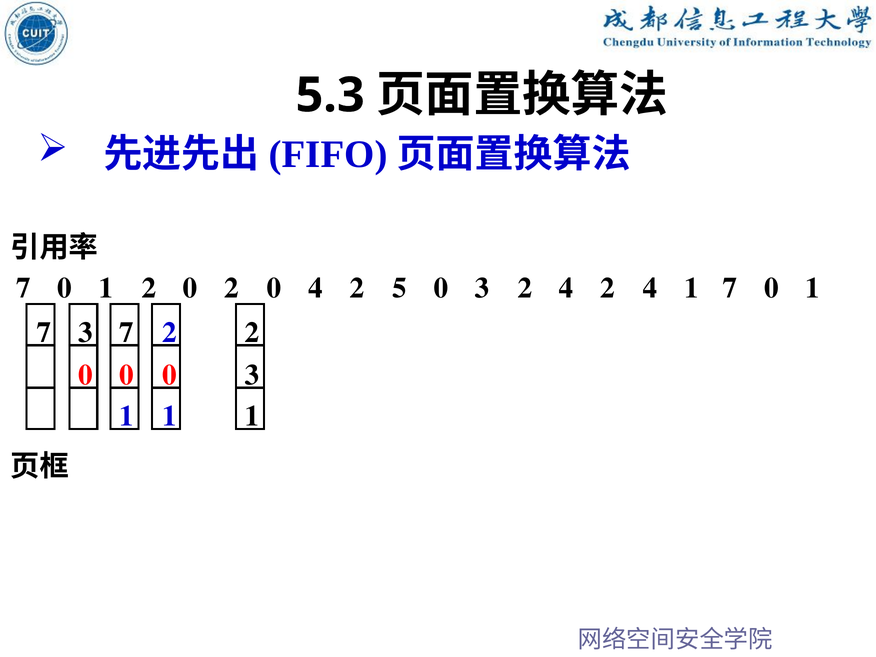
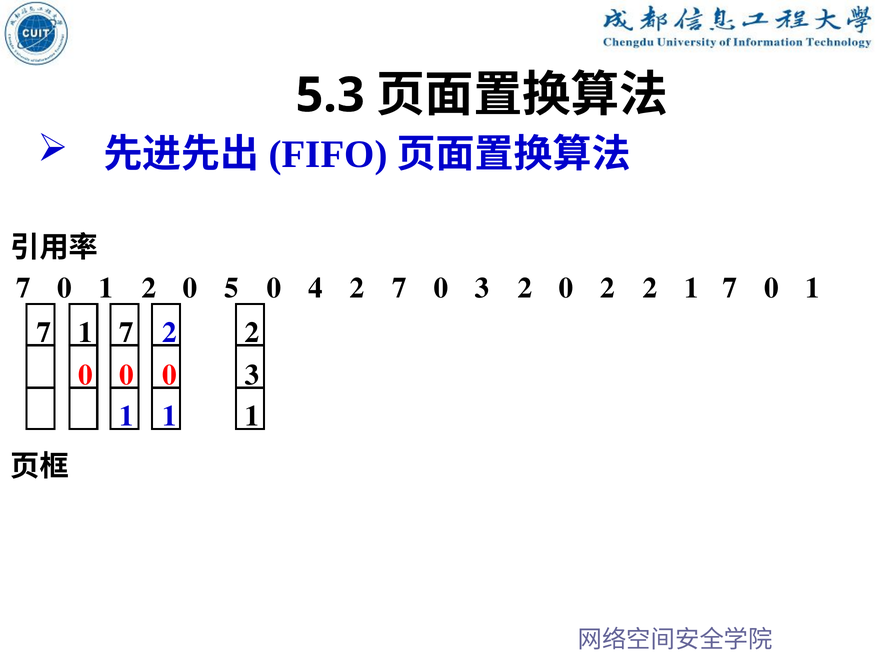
0 2: 2 -> 5
4 2 5: 5 -> 7
3 2 4: 4 -> 0
4 at (650, 288): 4 -> 2
7 3: 3 -> 1
